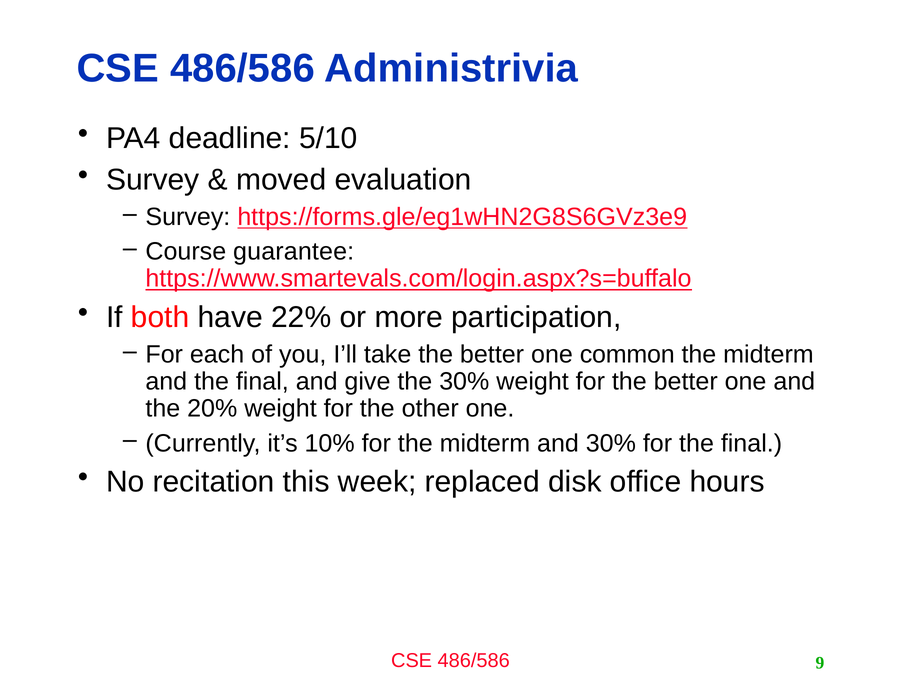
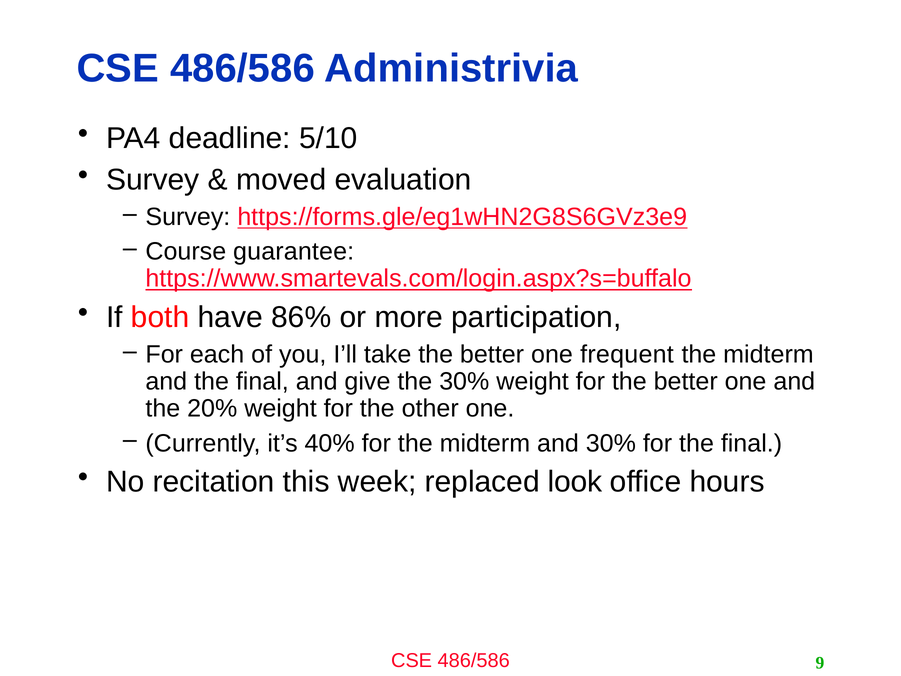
22%: 22% -> 86%
common: common -> frequent
10%: 10% -> 40%
disk: disk -> look
